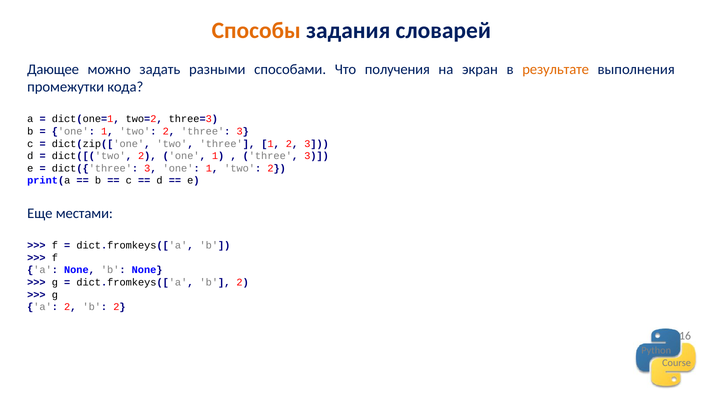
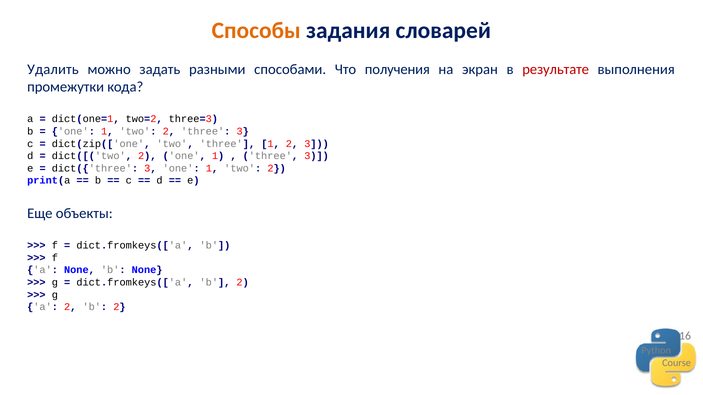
Дающее: Дающее -> Удалить
результате colour: orange -> red
местами: местами -> объекты
